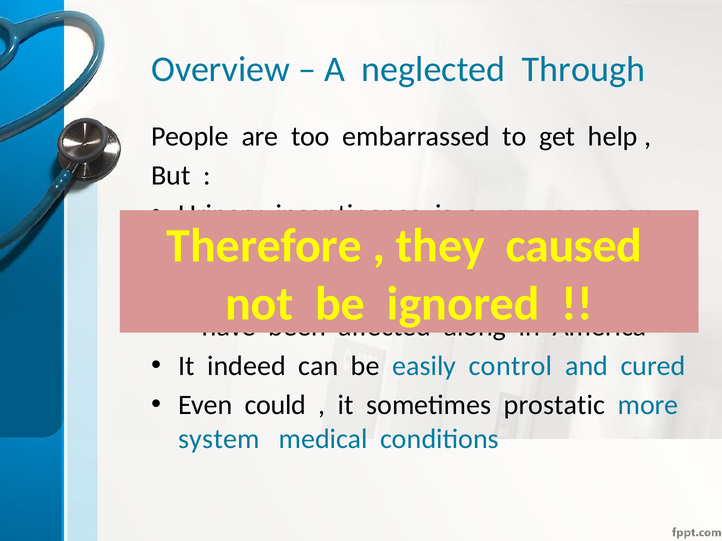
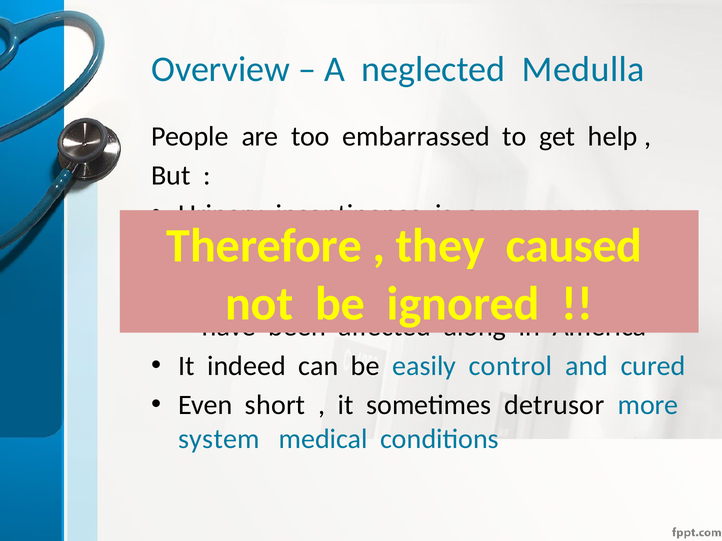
Through: Through -> Medulla
could: could -> short
prostatic: prostatic -> detrusor
